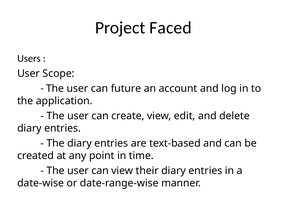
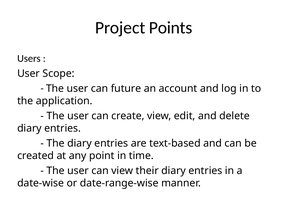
Faced: Faced -> Points
